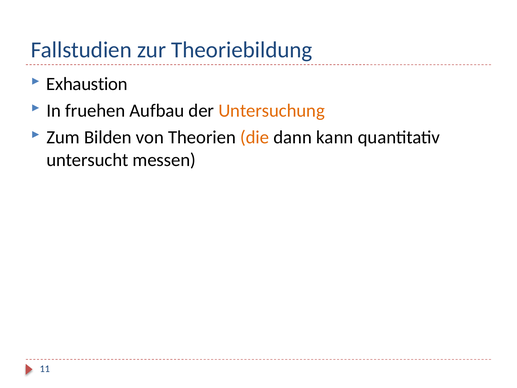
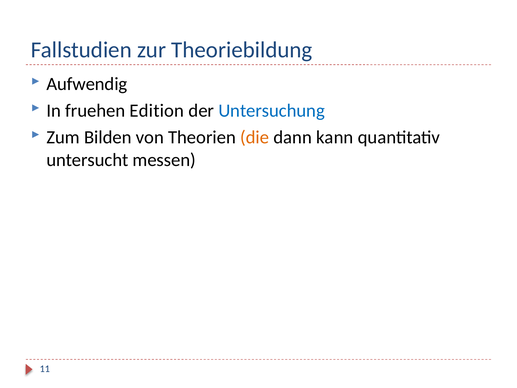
Exhaustion: Exhaustion -> Aufwendig
Aufbau: Aufbau -> Edition
Untersuchung colour: orange -> blue
